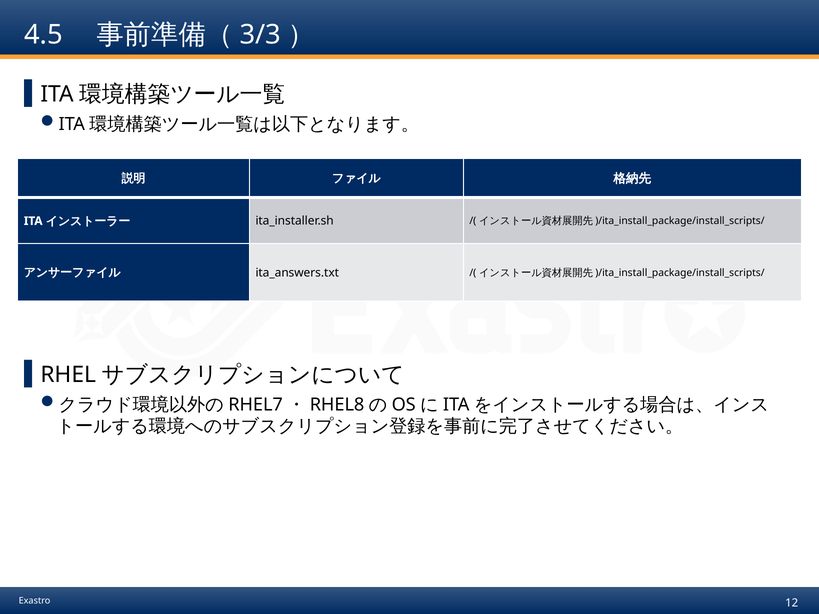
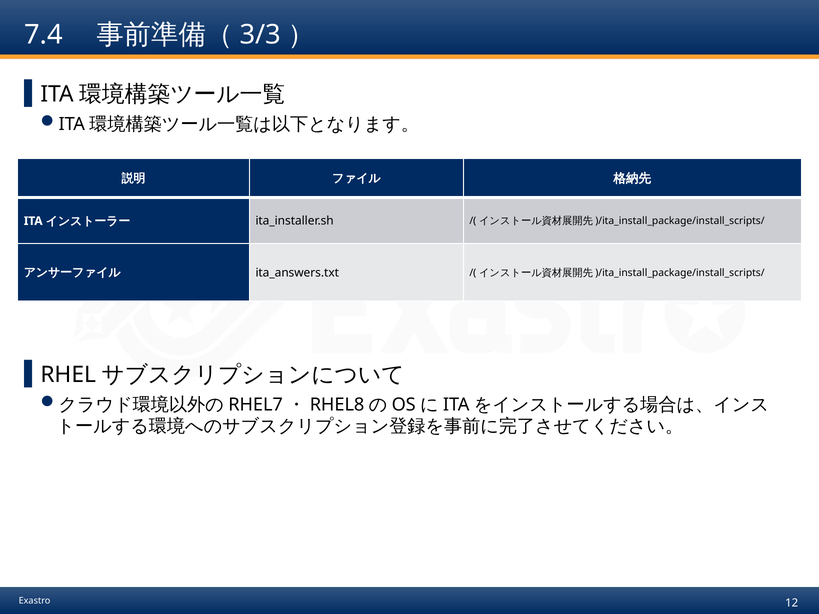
4.5: 4.5 -> 7.4
